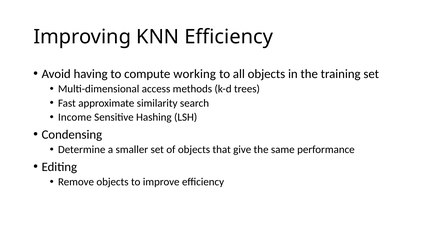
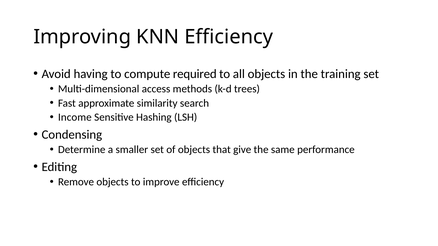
working: working -> required
